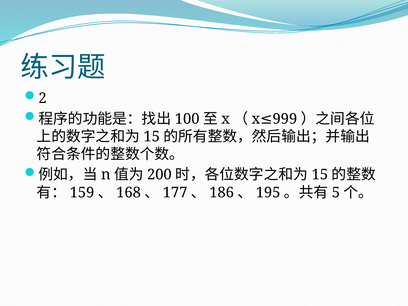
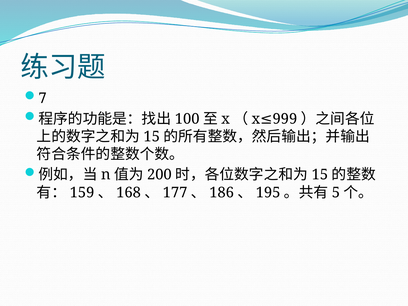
2: 2 -> 7
